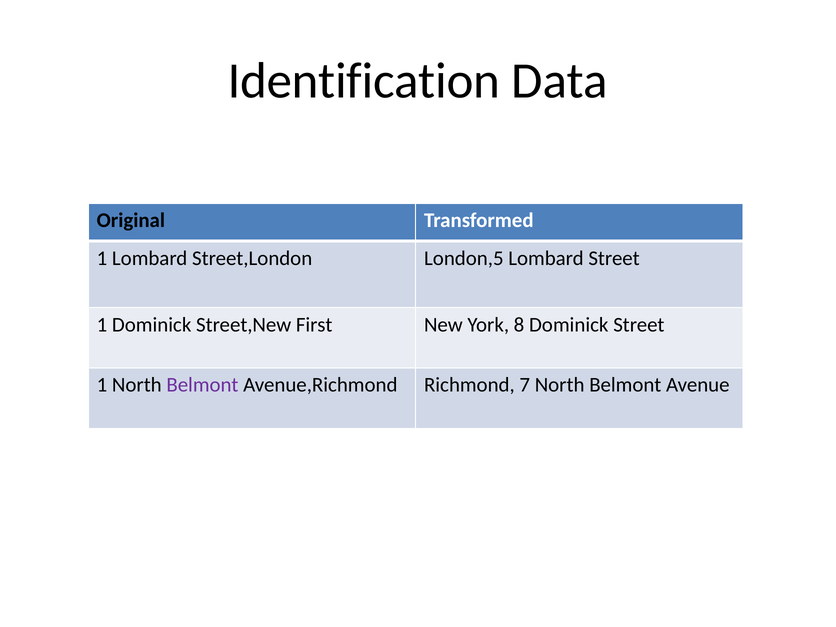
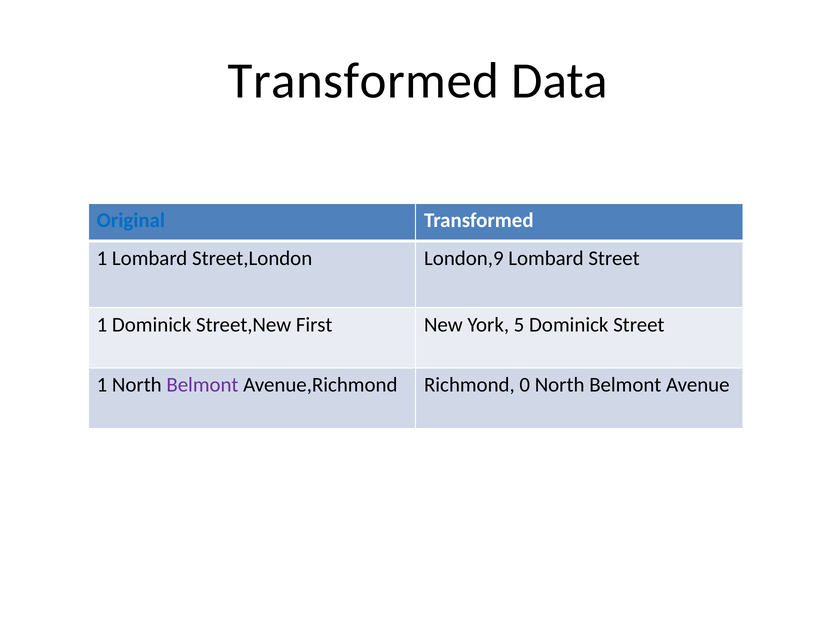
Identification at (364, 81): Identification -> Transformed
Original colour: black -> blue
London,5: London,5 -> London,9
8: 8 -> 5
7: 7 -> 0
